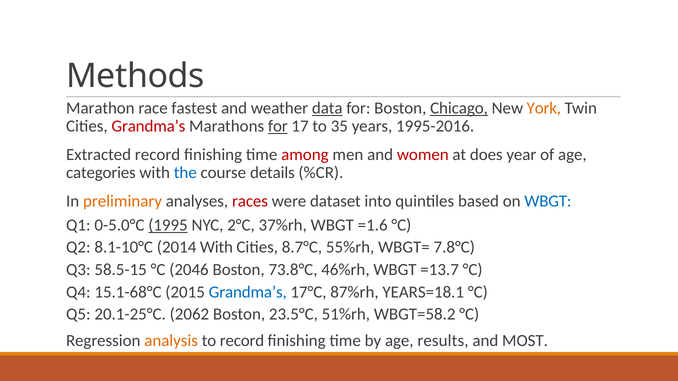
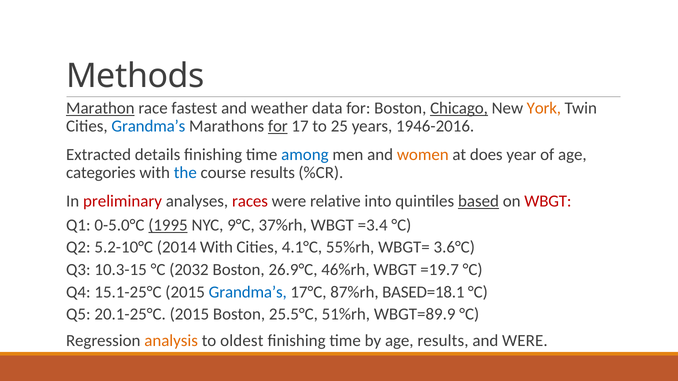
Marathon underline: none -> present
data underline: present -> none
Grandma’s at (148, 127) colour: red -> blue
35: 35 -> 25
1995-2016: 1995-2016 -> 1946-2016
Extracted record: record -> details
among colour: red -> blue
women colour: red -> orange
course details: details -> results
preliminary colour: orange -> red
dataset: dataset -> relative
based underline: none -> present
WBGT at (548, 201) colour: blue -> red
2°C: 2°C -> 9°C
=1.6: =1.6 -> =3.4
8.1-10°C: 8.1-10°C -> 5.2-10°C
8.7°C: 8.7°C -> 4.1°C
7.8°C: 7.8°C -> 3.6°C
58.5-15: 58.5-15 -> 10.3-15
2046: 2046 -> 2032
73.8°C: 73.8°C -> 26.9°C
=13.7: =13.7 -> =19.7
15.1-68°C: 15.1-68°C -> 15.1-25°C
YEARS=18.1: YEARS=18.1 -> BASED=18.1
20.1-25°C 2062: 2062 -> 2015
23.5°C: 23.5°C -> 25.5°C
WBGT=58.2: WBGT=58.2 -> WBGT=89.9
to record: record -> oldest
and MOST: MOST -> WERE
